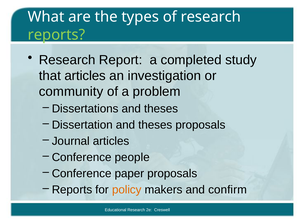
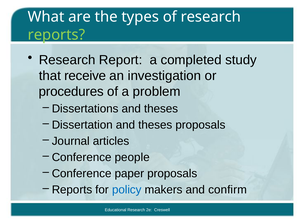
that articles: articles -> receive
community: community -> procedures
policy colour: orange -> blue
